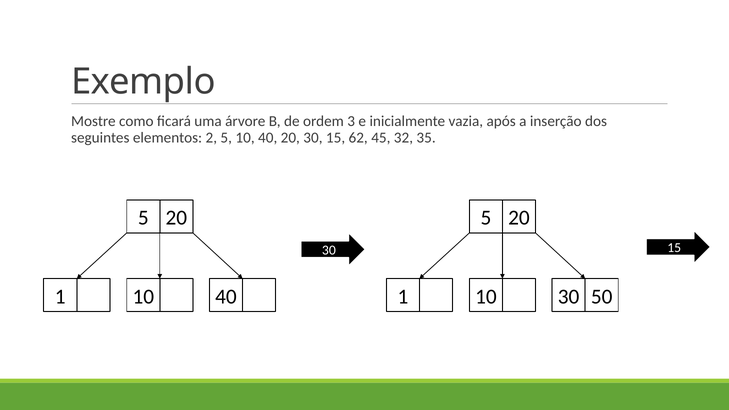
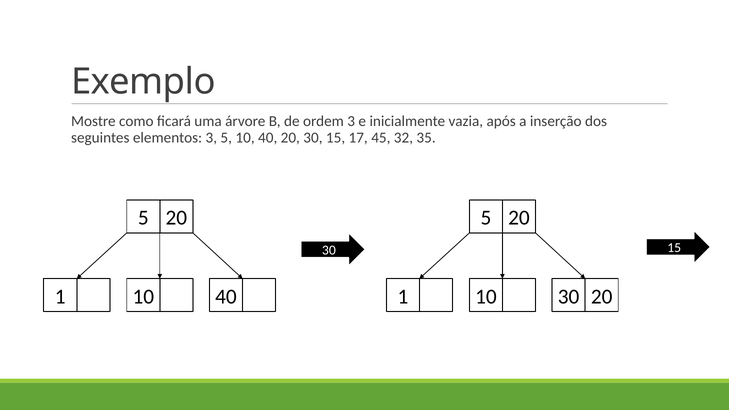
elementos 2: 2 -> 3
62: 62 -> 17
30 50: 50 -> 20
